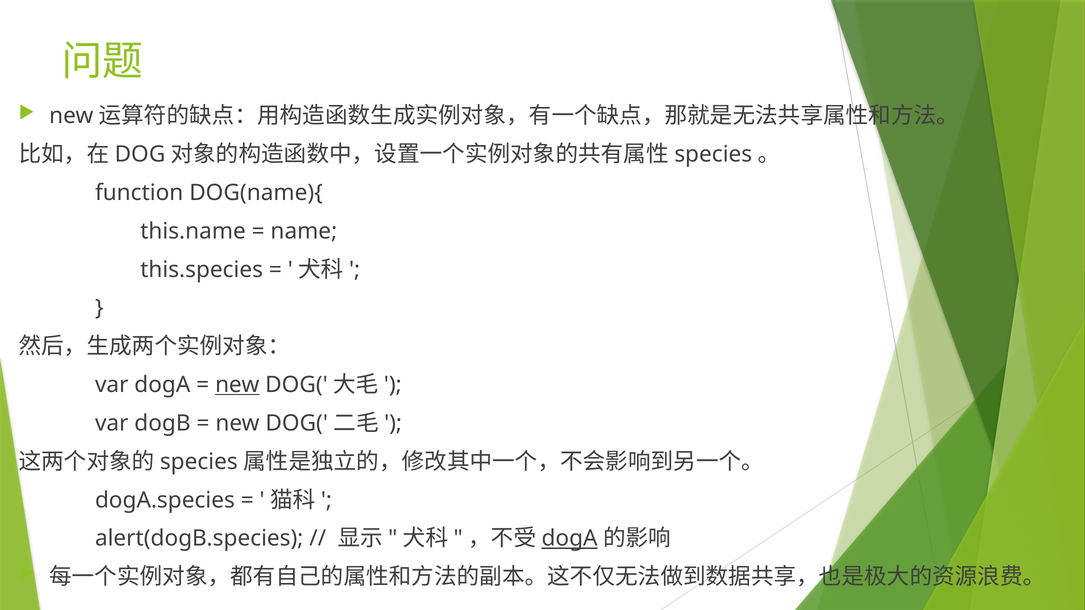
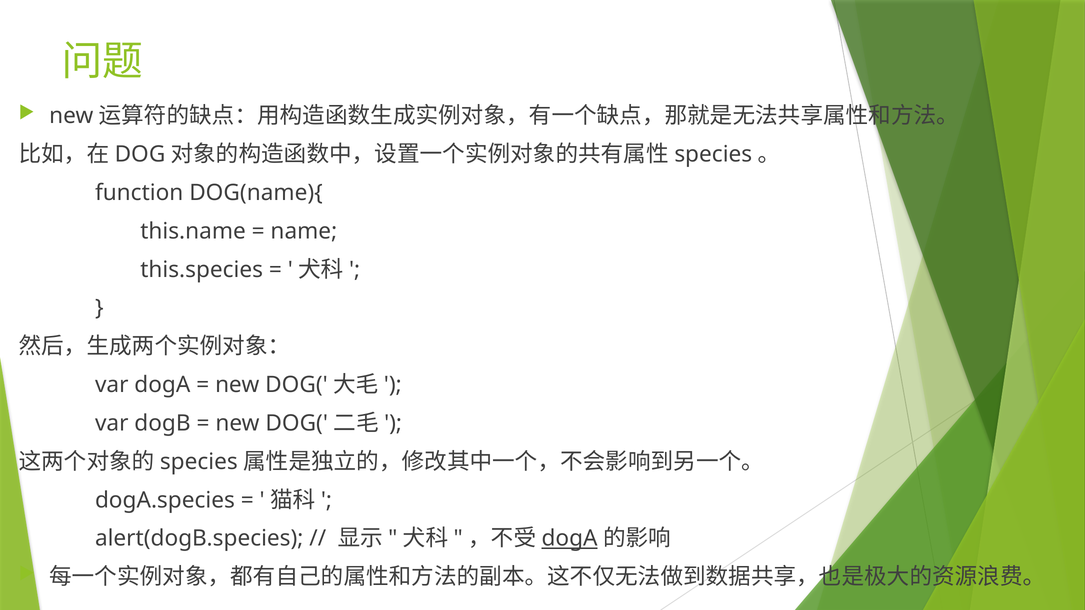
new at (237, 385) underline: present -> none
